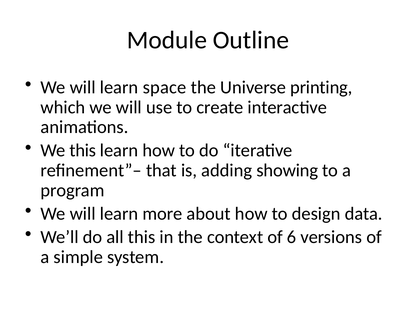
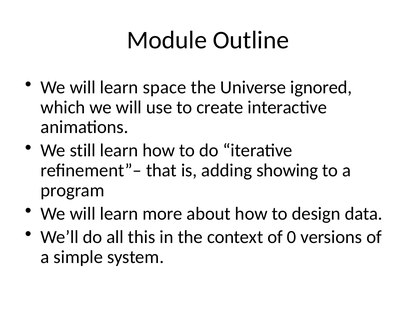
printing: printing -> ignored
We this: this -> still
6: 6 -> 0
